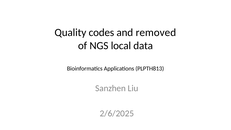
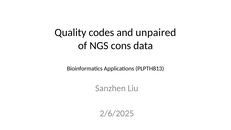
removed: removed -> unpaired
local: local -> cons
